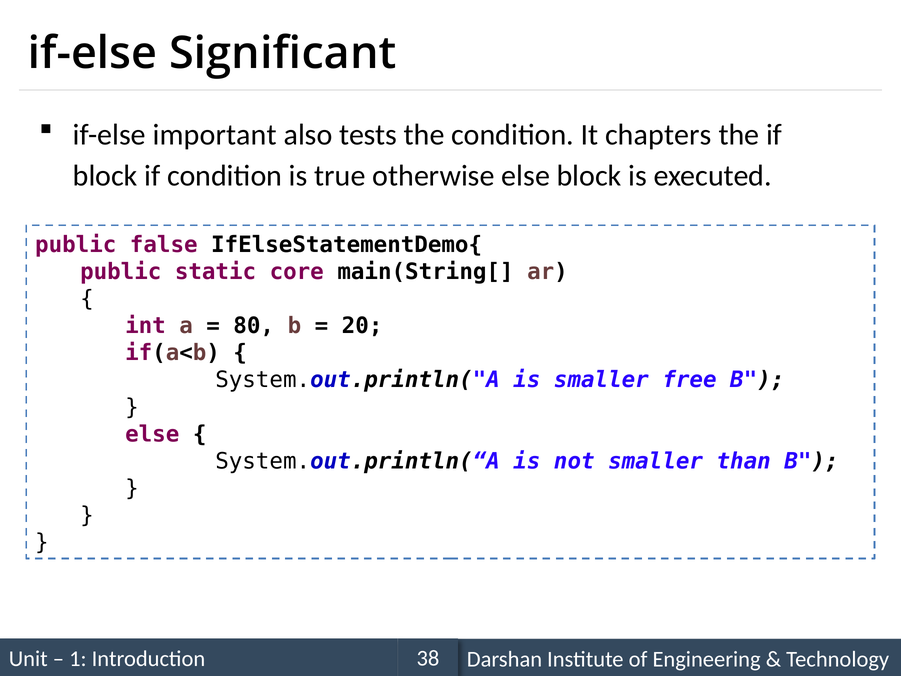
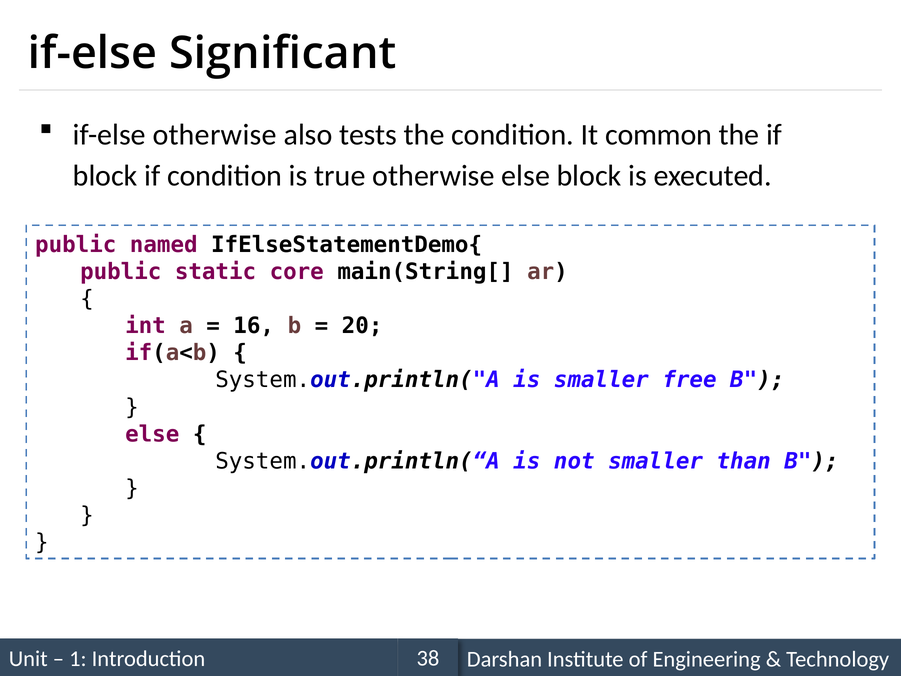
if-else important: important -> otherwise
chapters: chapters -> common
false: false -> named
80: 80 -> 16
